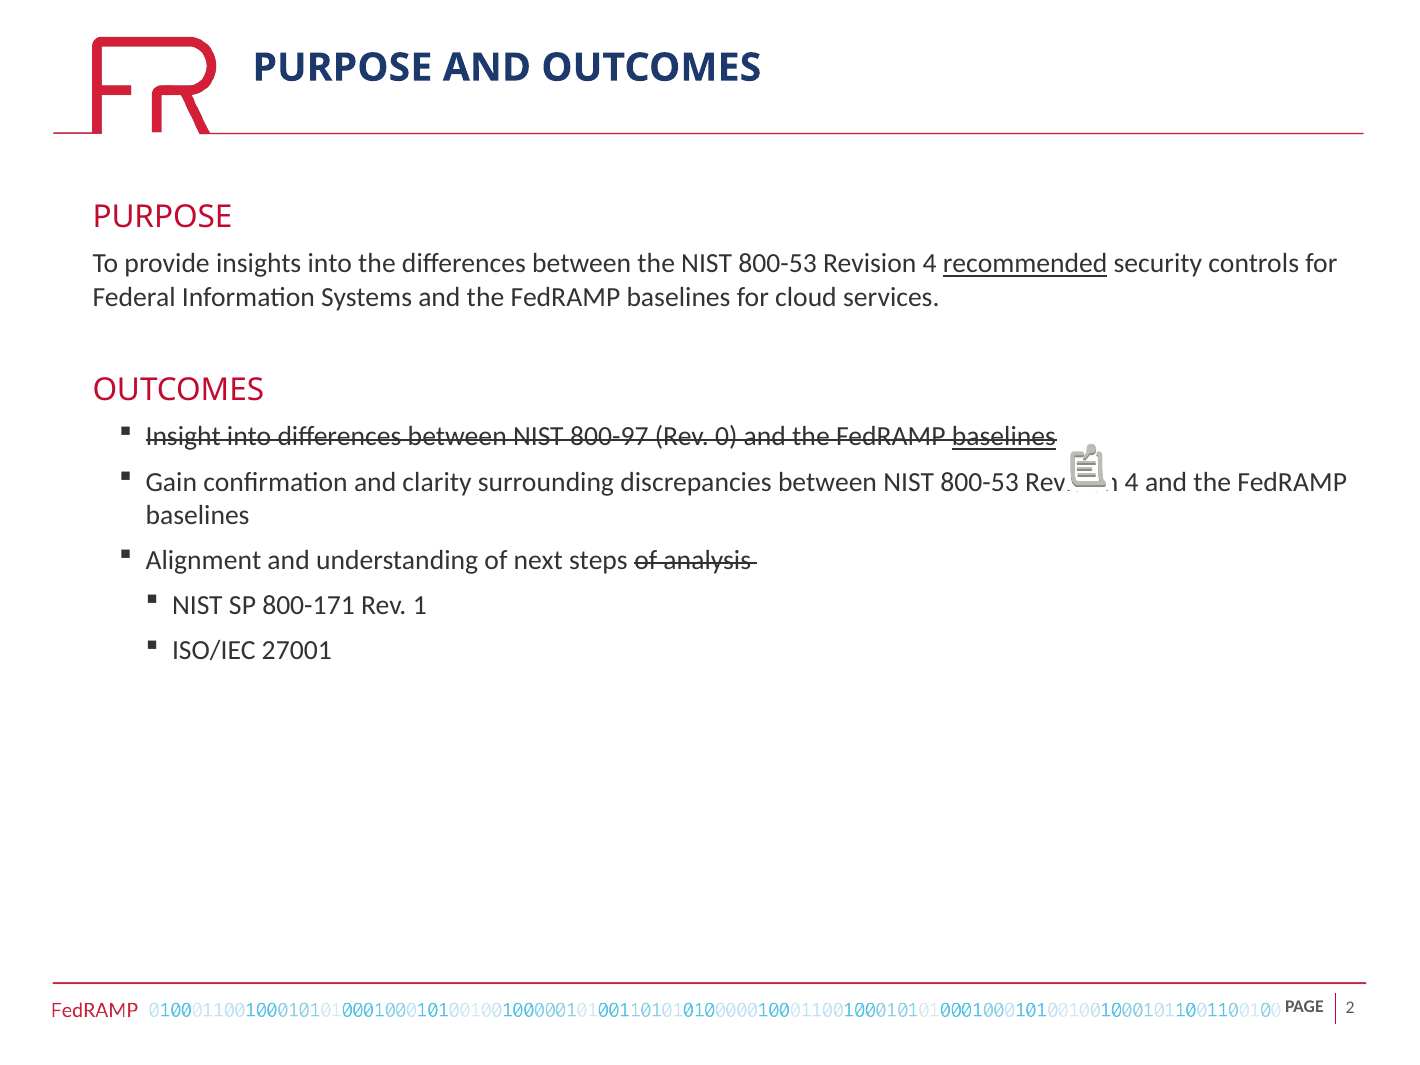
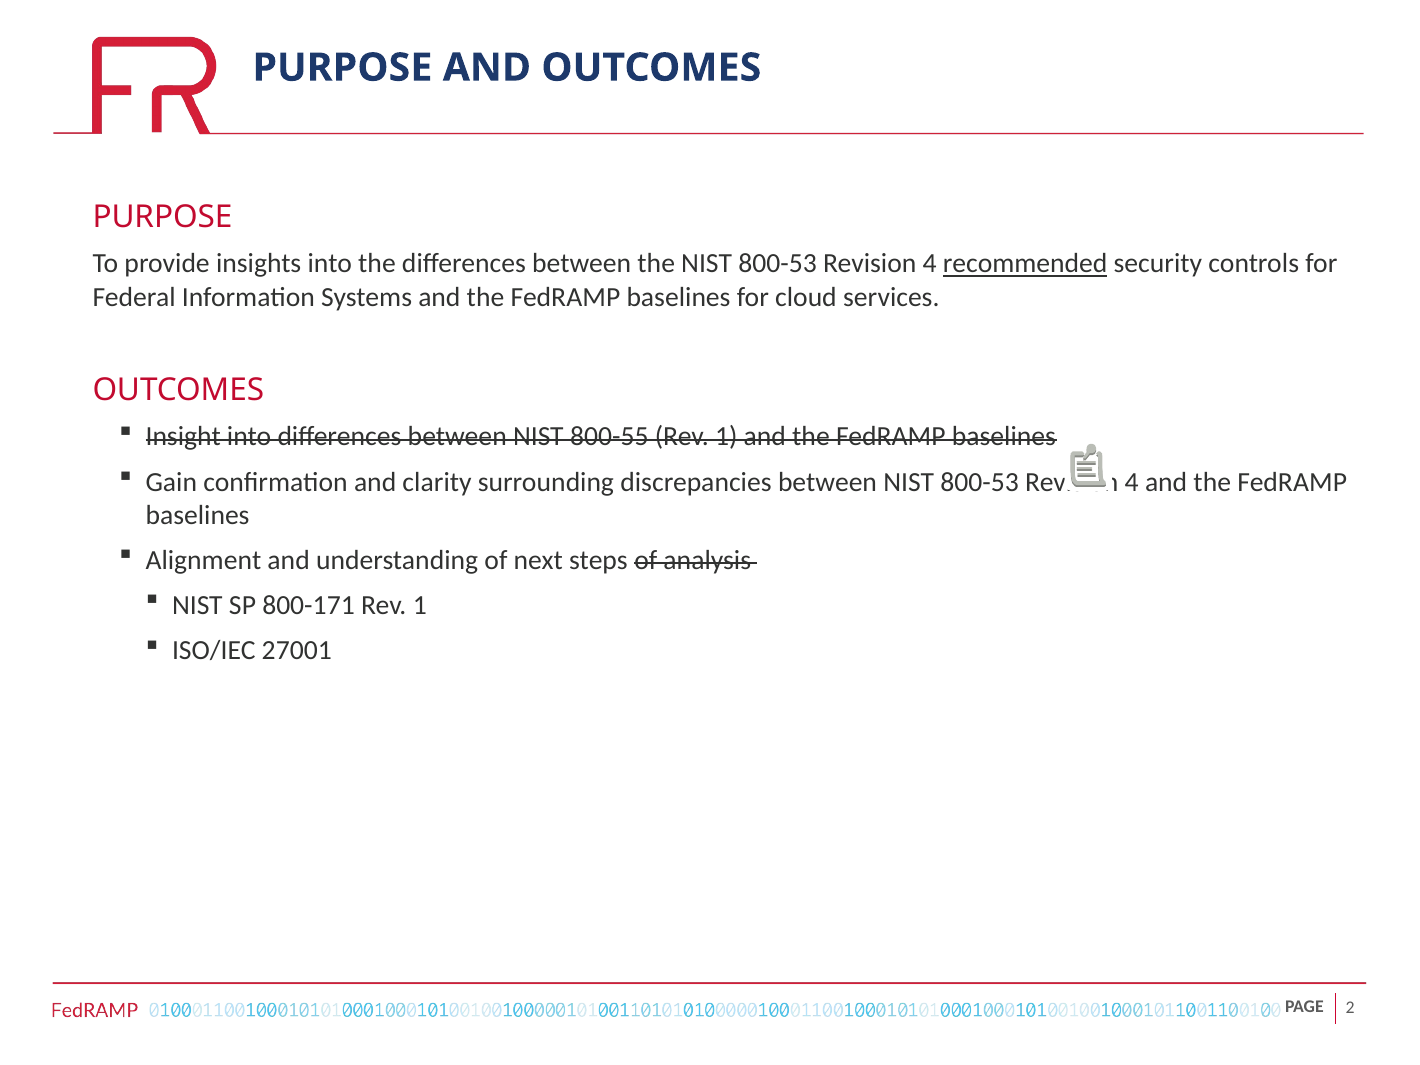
800-97: 800-97 -> 800-55
0 at (726, 437): 0 -> 1
baselines at (1004, 437) underline: present -> none
